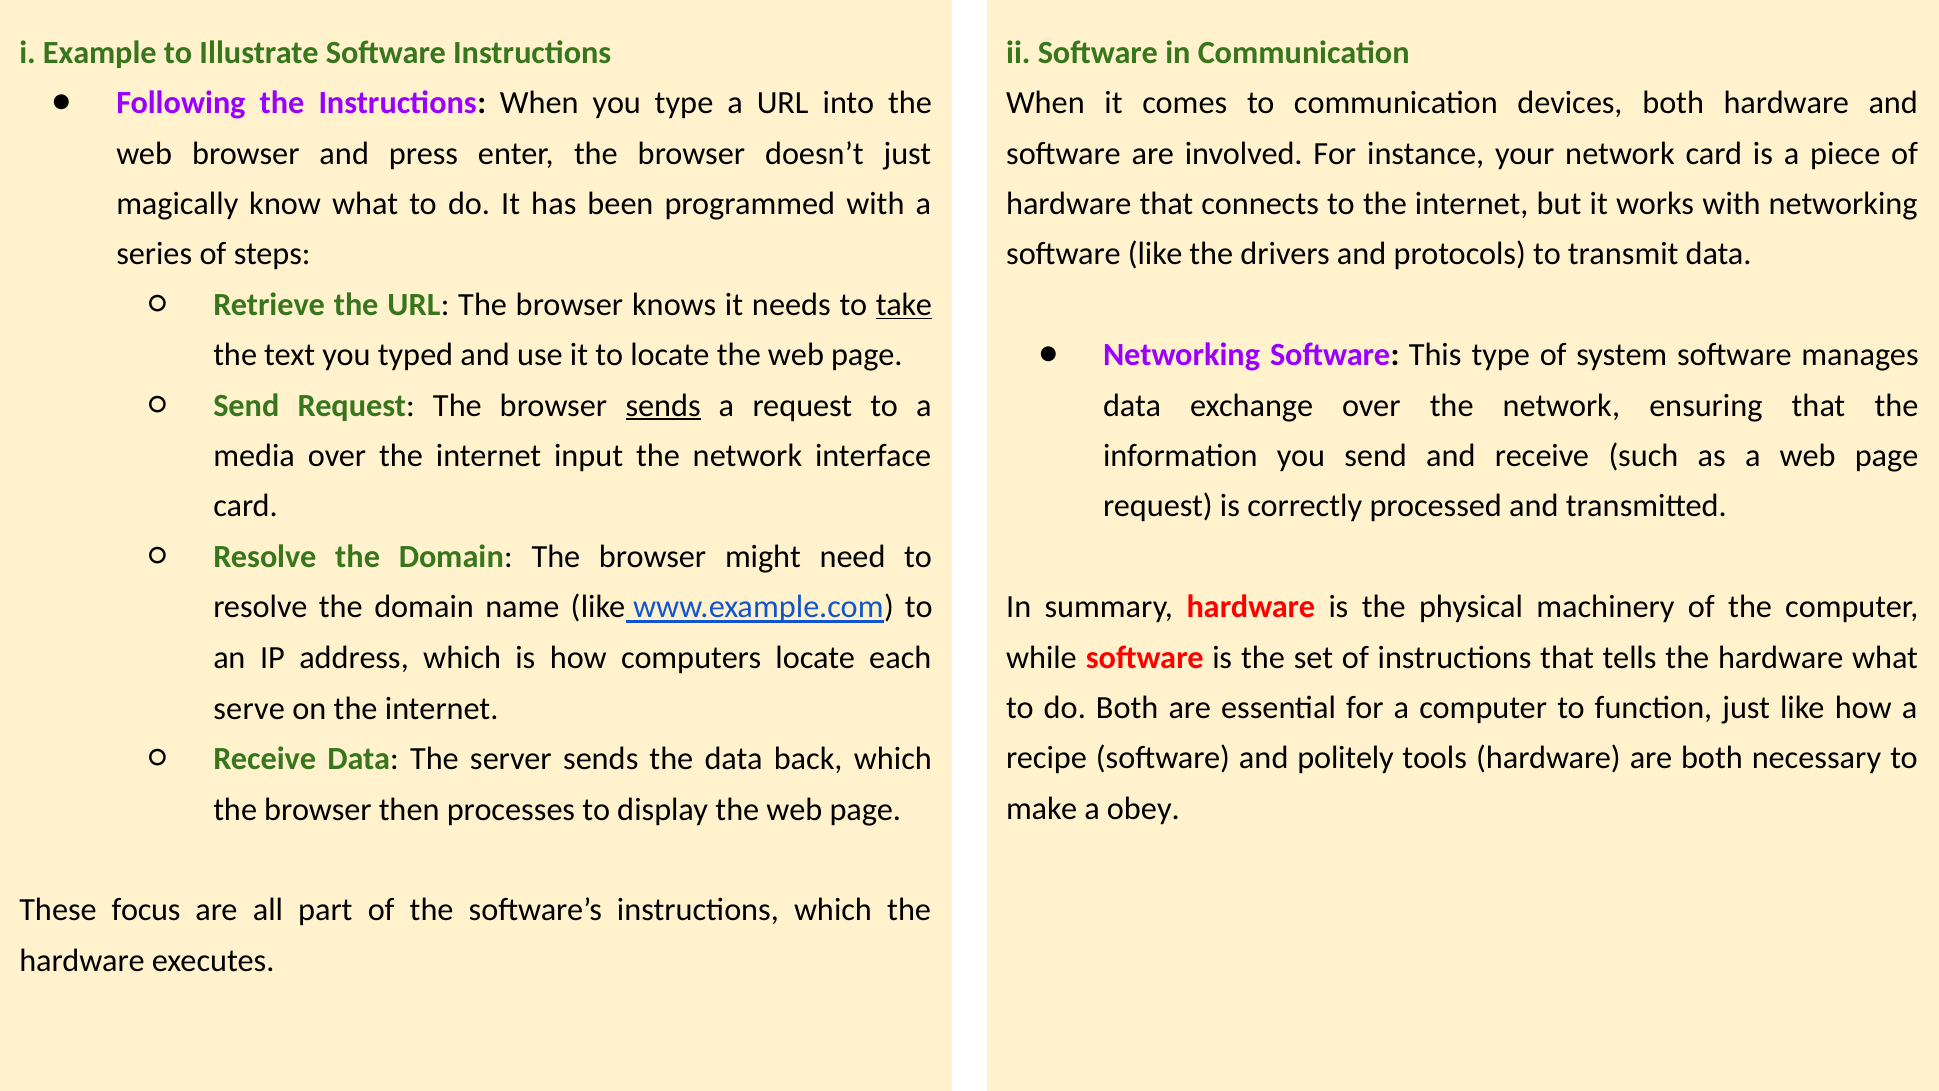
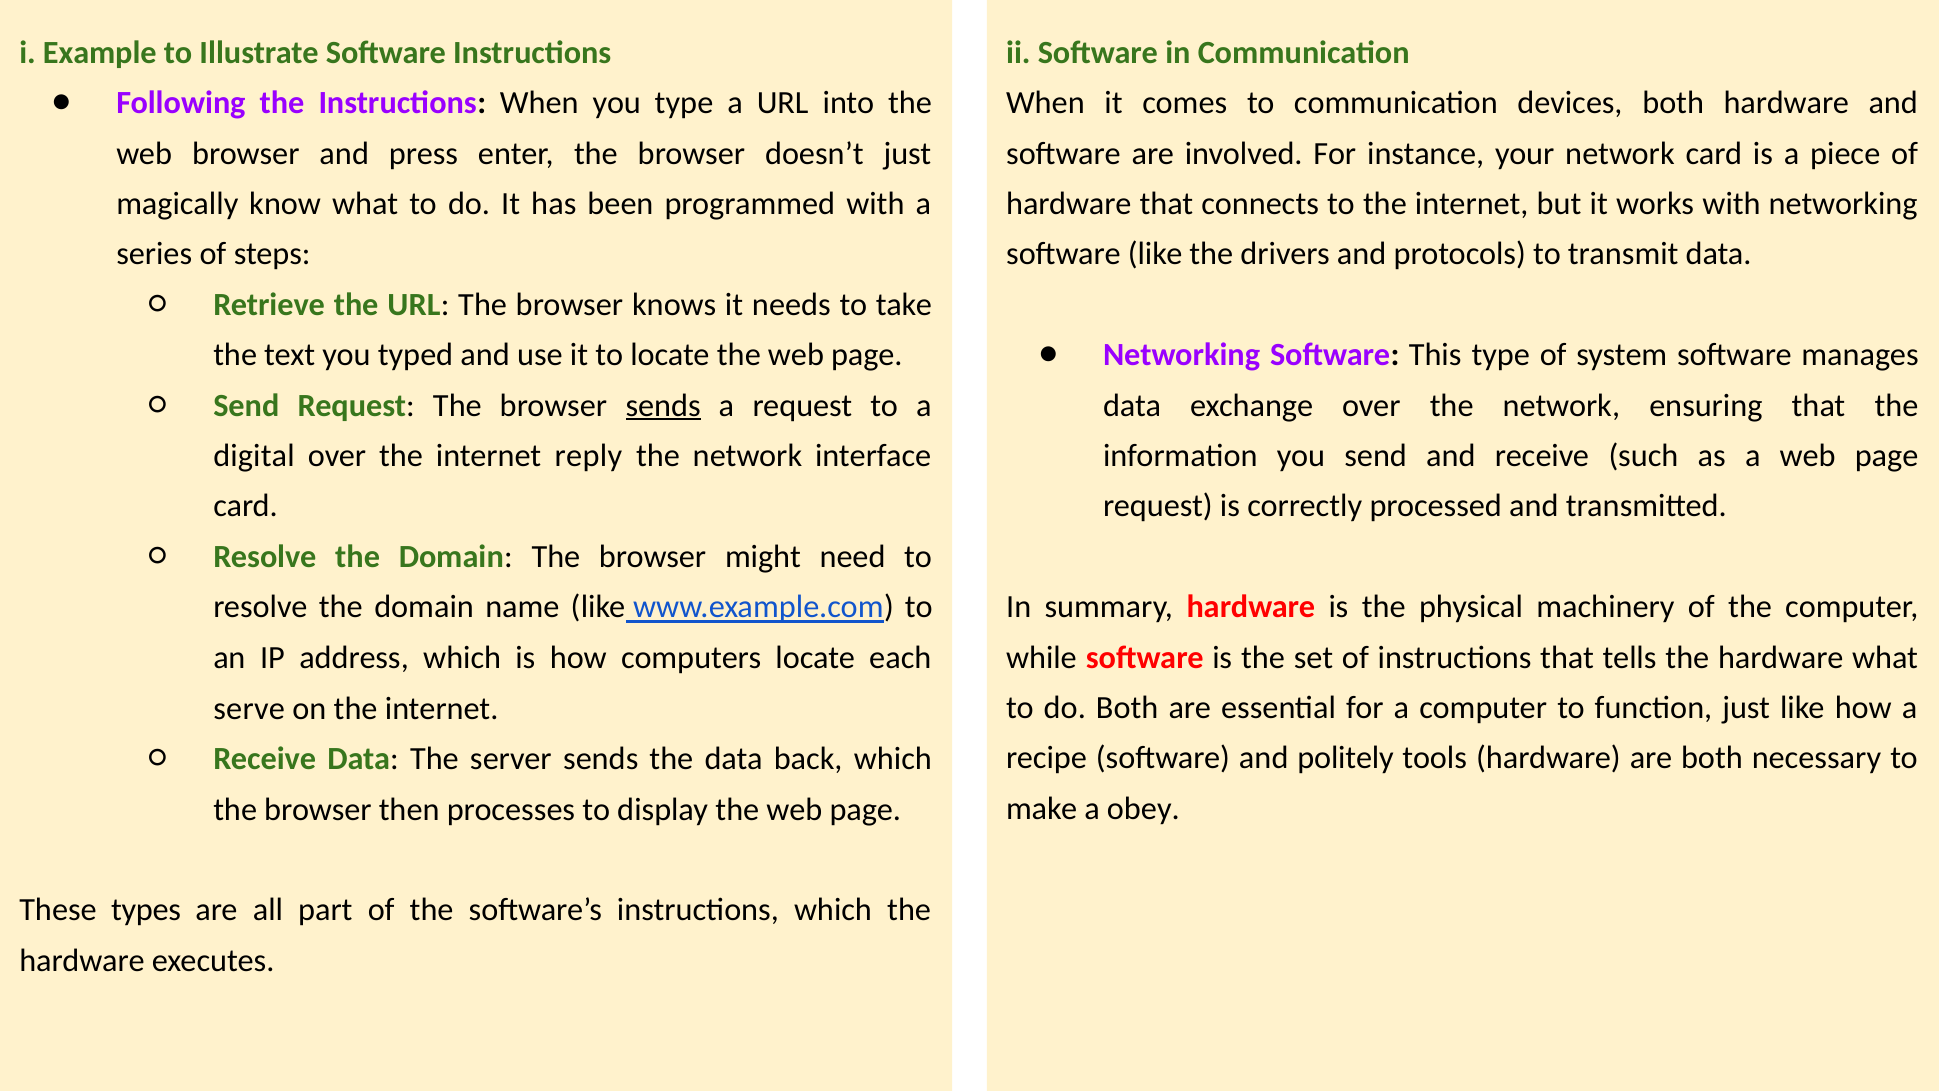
take underline: present -> none
media: media -> digital
input: input -> reply
focus: focus -> types
